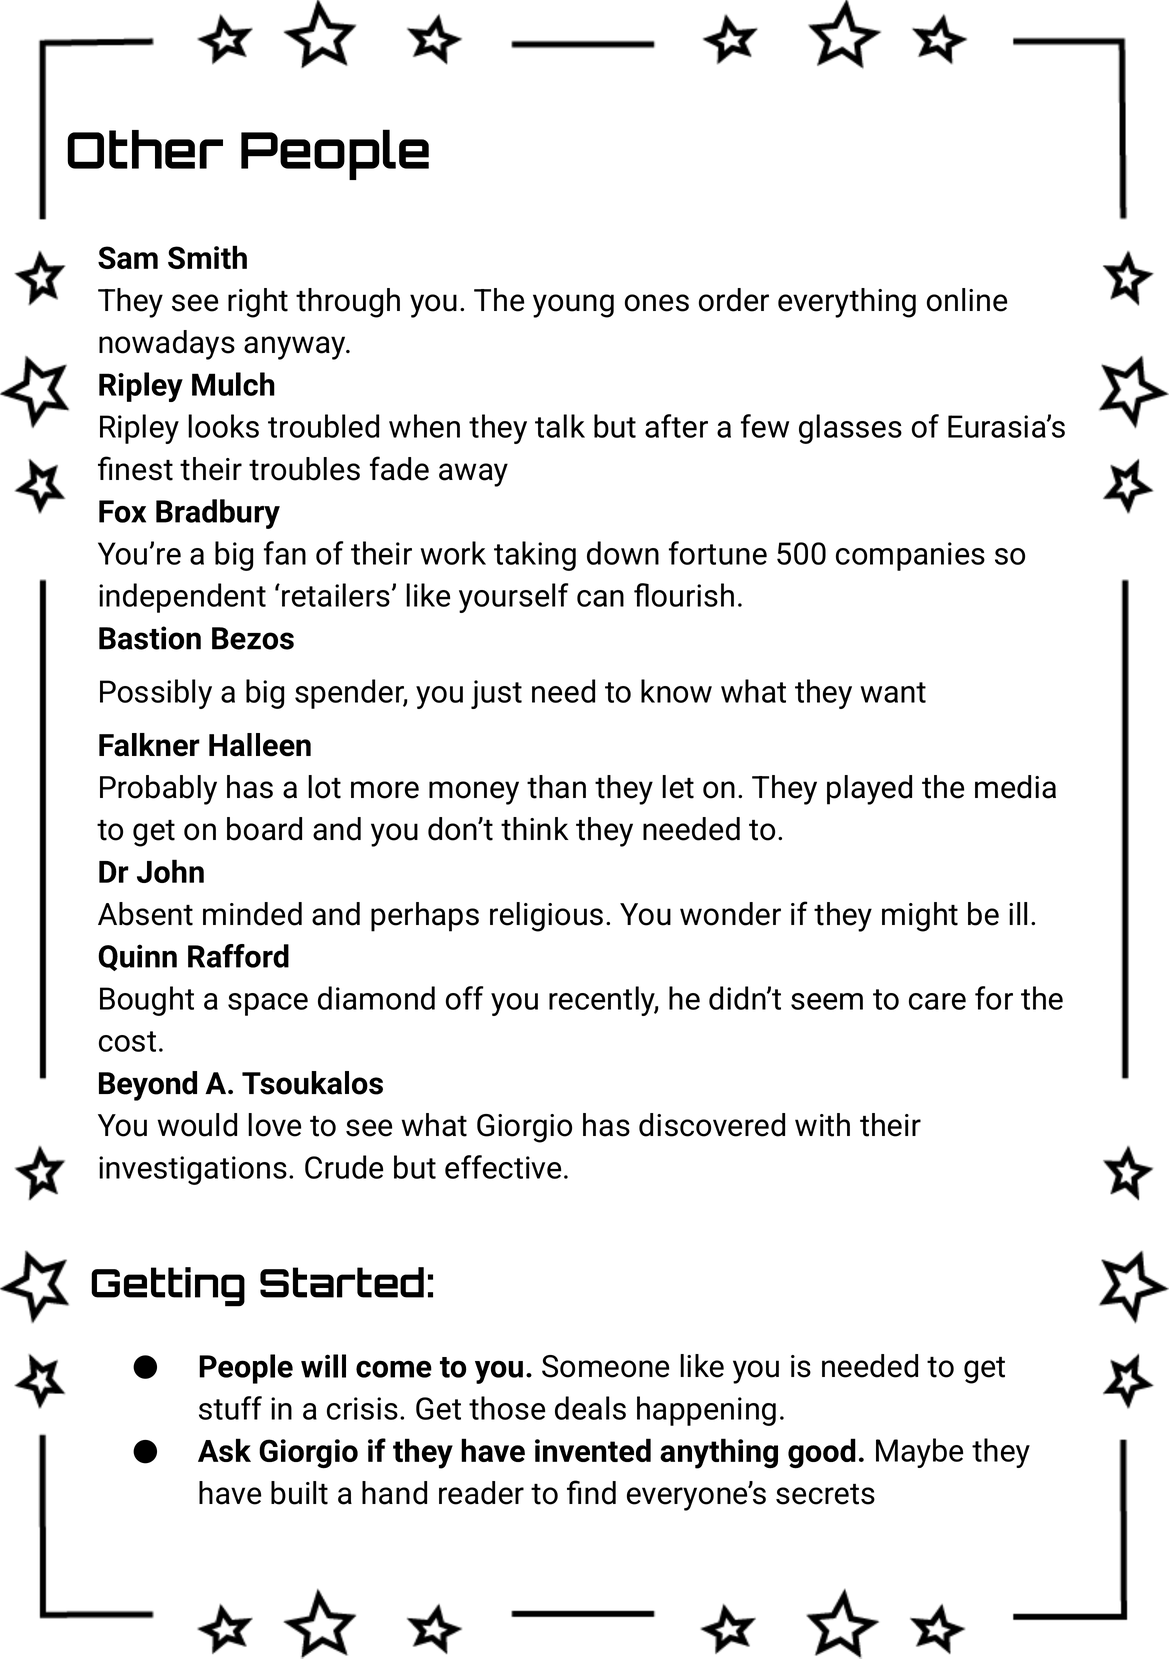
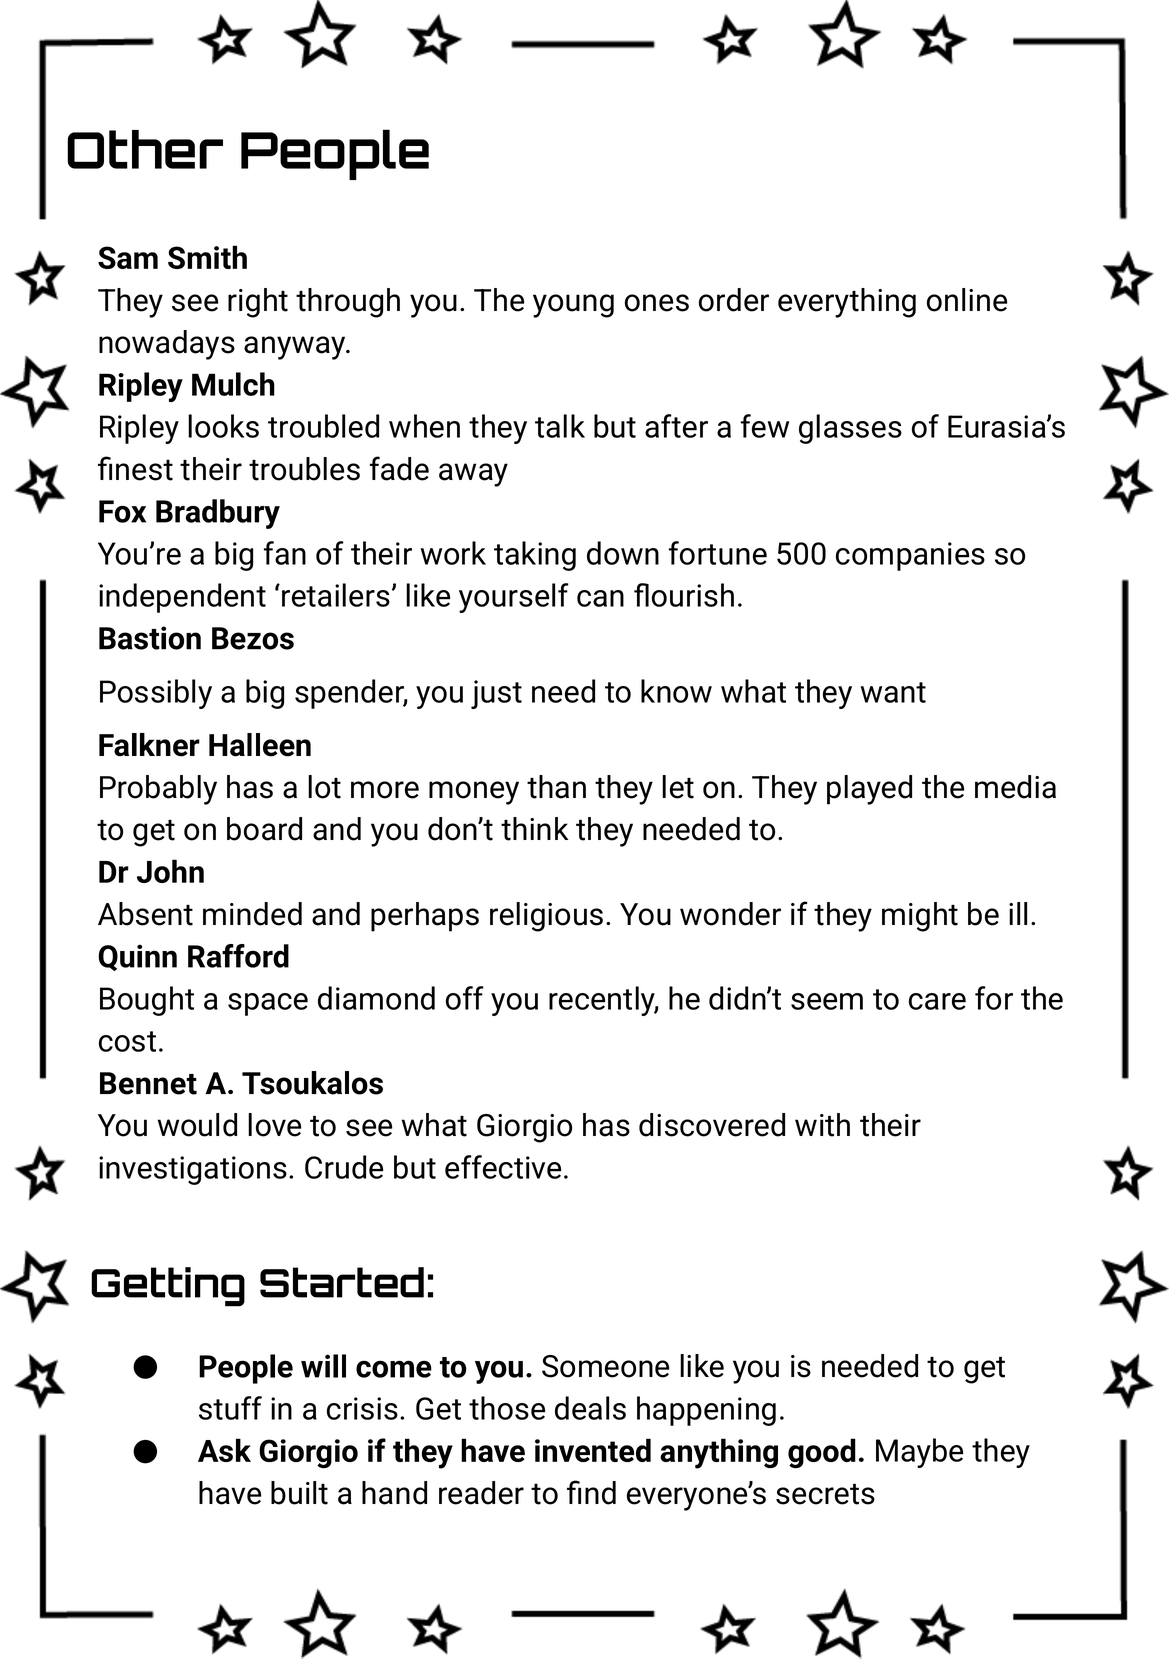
Beyond: Beyond -> Bennet
